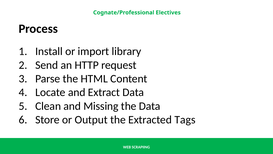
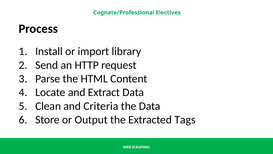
Missing: Missing -> Criteria
